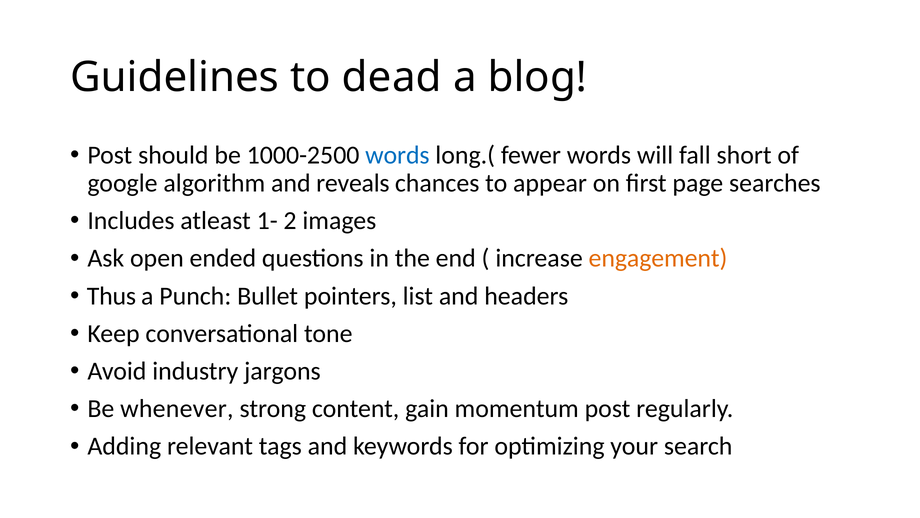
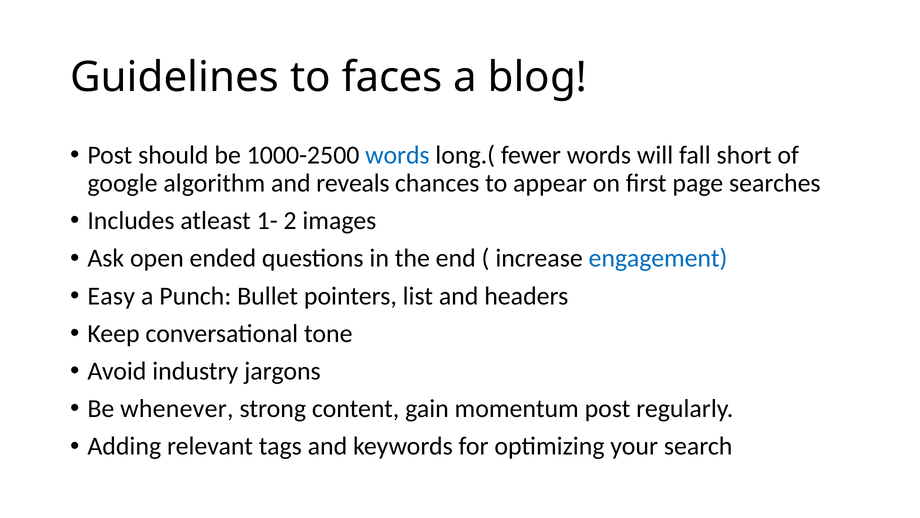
dead: dead -> faces
engagement colour: orange -> blue
Thus: Thus -> Easy
